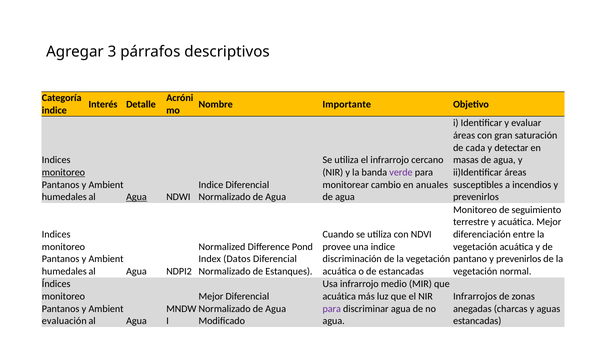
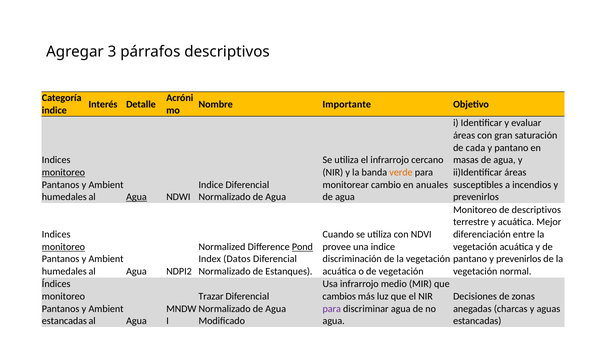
y detectar: detectar -> pantano
verde colour: purple -> orange
de seguimiento: seguimiento -> descriptivos
monitoreo at (63, 247) underline: none -> present
Pond underline: none -> present
de estancadas: estancadas -> vegetación
Mejor at (211, 296): Mejor -> Trazar
acuática at (339, 296): acuática -> cambios
Infrarrojos: Infrarrojos -> Decisiones
evaluación at (64, 321): evaluación -> estancadas
